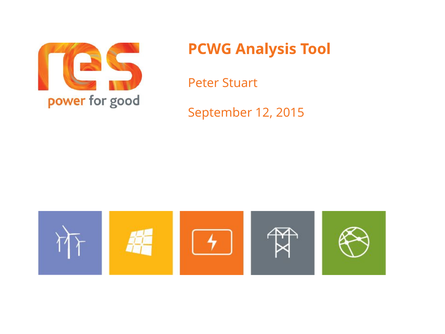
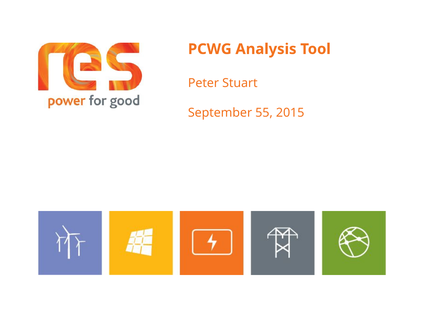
12: 12 -> 55
